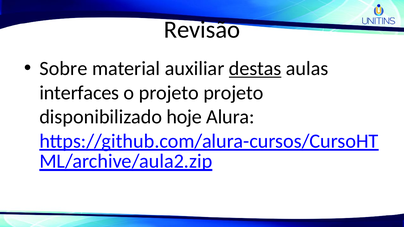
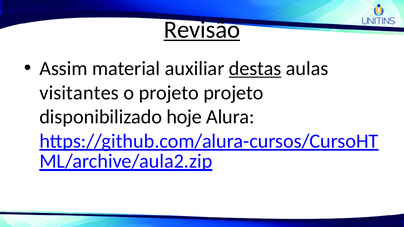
Revisão underline: none -> present
Sobre: Sobre -> Assim
interfaces: interfaces -> visitantes
